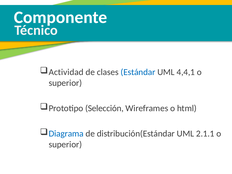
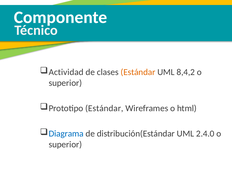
Estándar at (138, 72) colour: blue -> orange
4,4,1: 4,4,1 -> 8,4,2
Prototipo Selección: Selección -> Estándar
2.1.1: 2.1.1 -> 2.4.0
